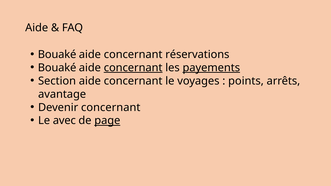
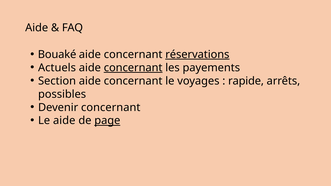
réservations underline: none -> present
Bouaké at (57, 68): Bouaké -> Actuels
payements underline: present -> none
points: points -> rapide
avantage: avantage -> possibles
Le avec: avec -> aide
